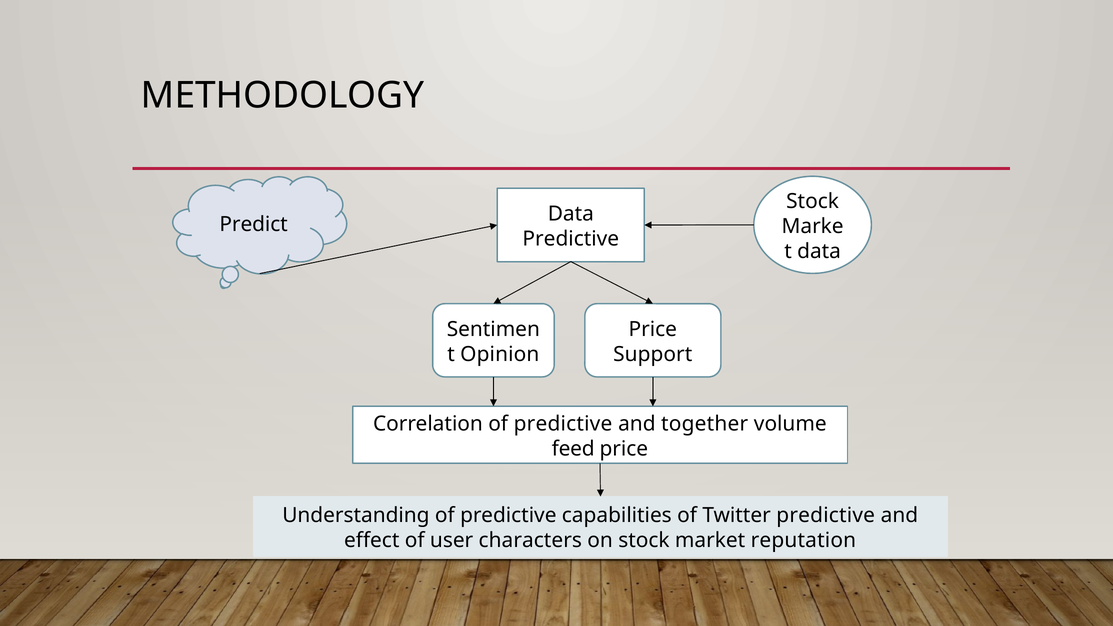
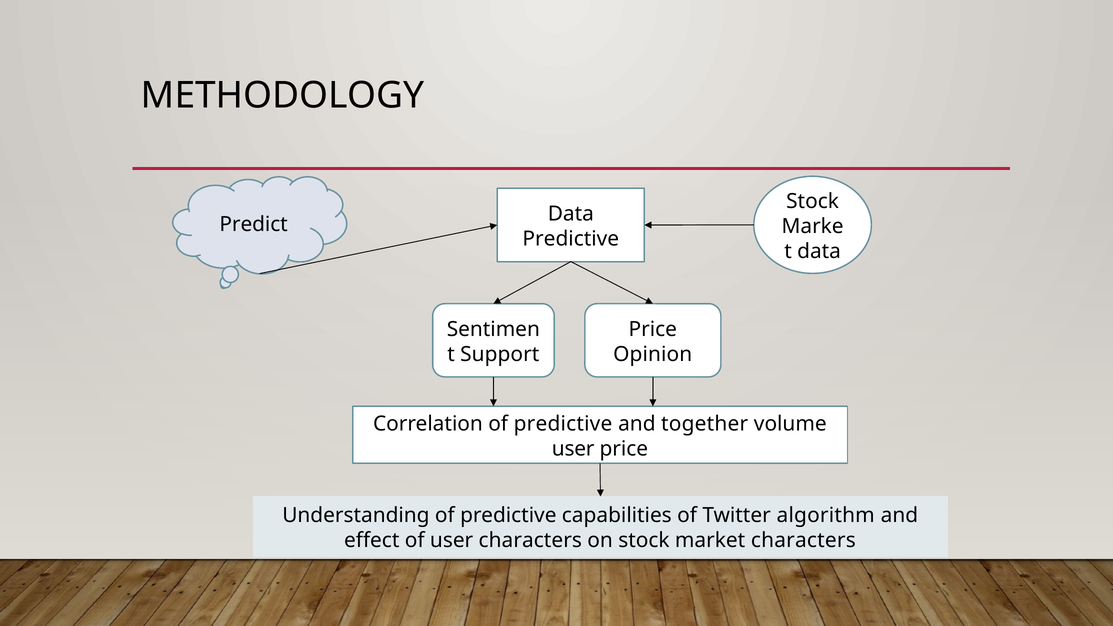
Opinion: Opinion -> Support
Support: Support -> Opinion
feed at (573, 449): feed -> user
Twitter predictive: predictive -> algorithm
market reputation: reputation -> characters
